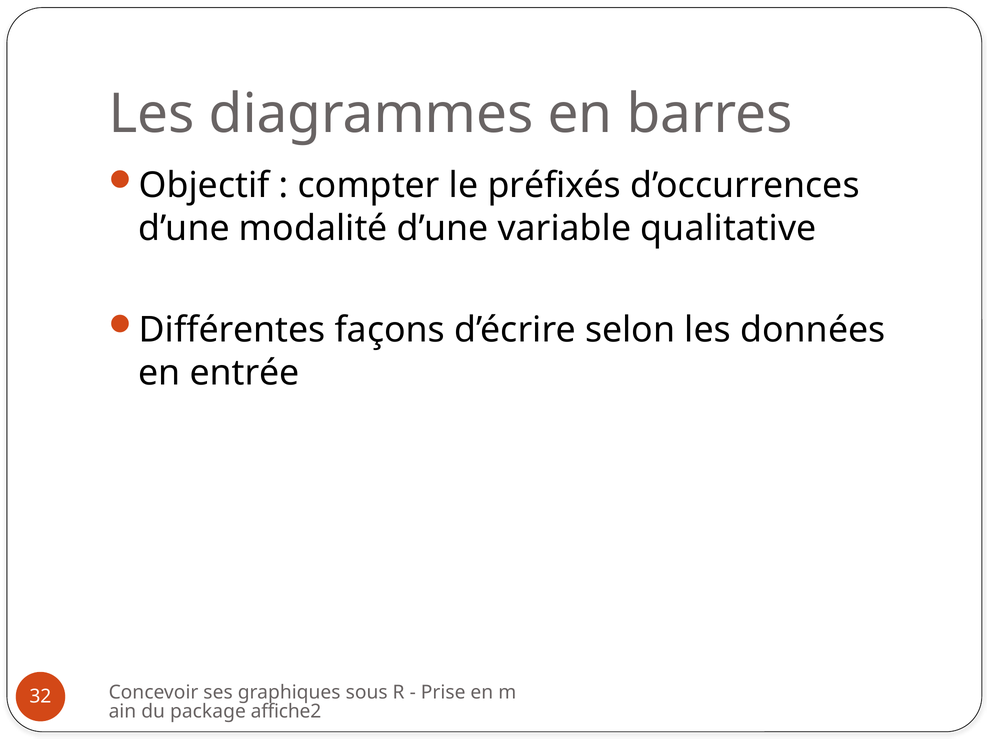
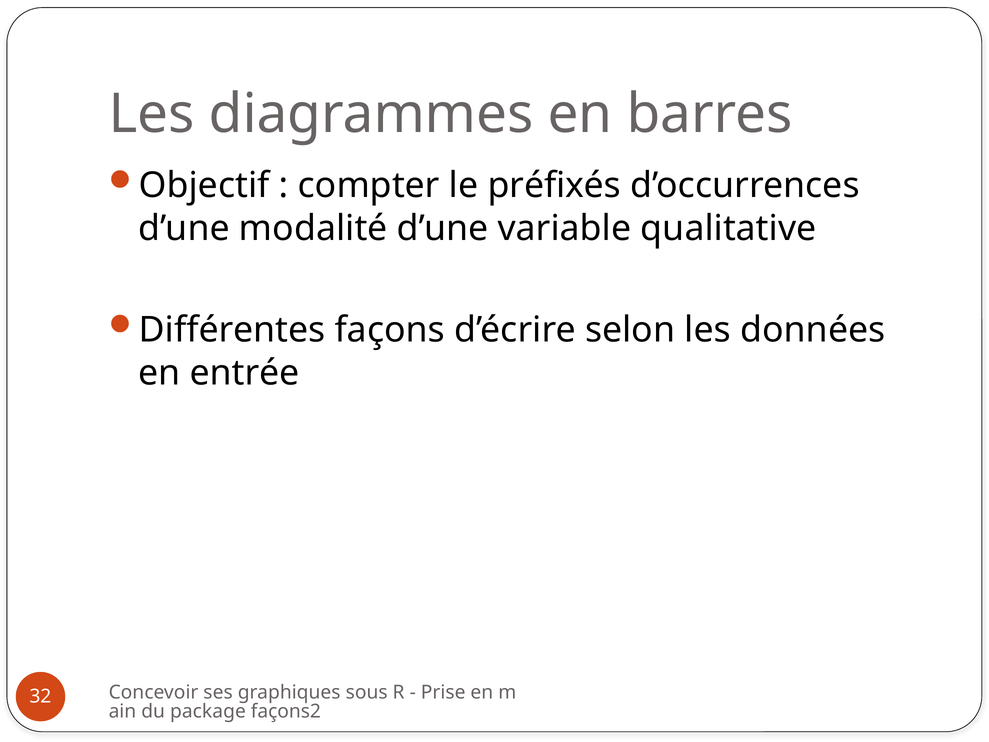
affiche2: affiche2 -> façons2
